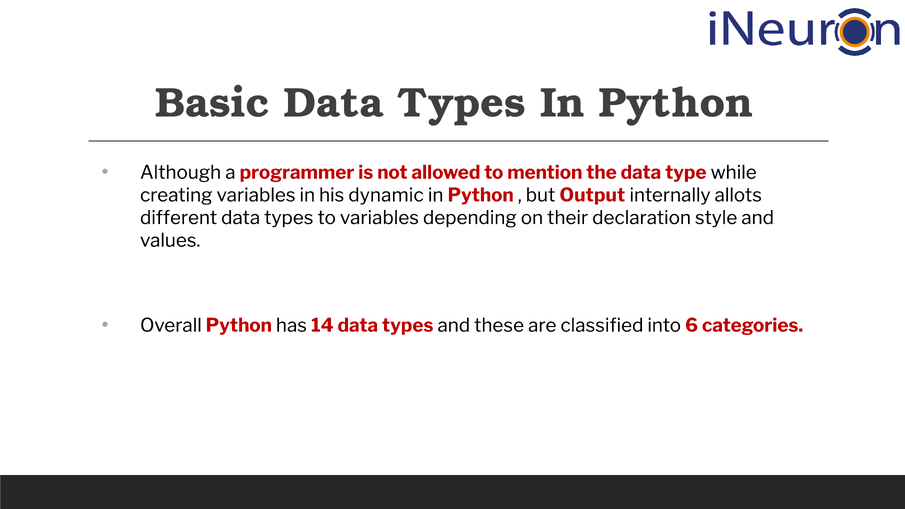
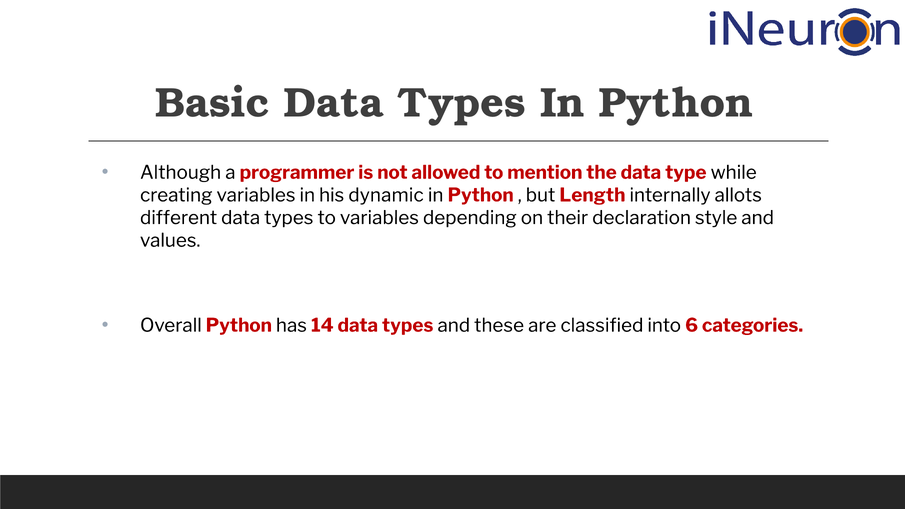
Output: Output -> Length
